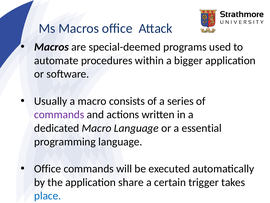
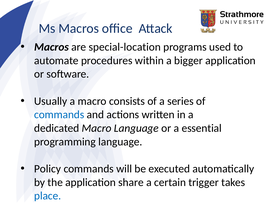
special-deemed: special-deemed -> special-location
commands at (59, 114) colour: purple -> blue
Office at (48, 168): Office -> Policy
